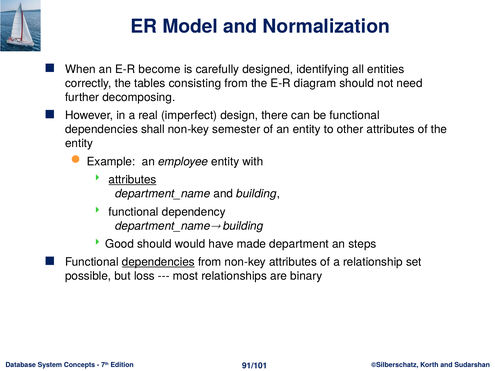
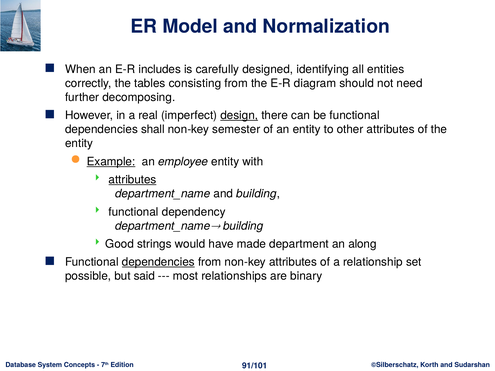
become: become -> includes
design underline: none -> present
Example underline: none -> present
Good should: should -> strings
steps: steps -> along
loss: loss -> said
